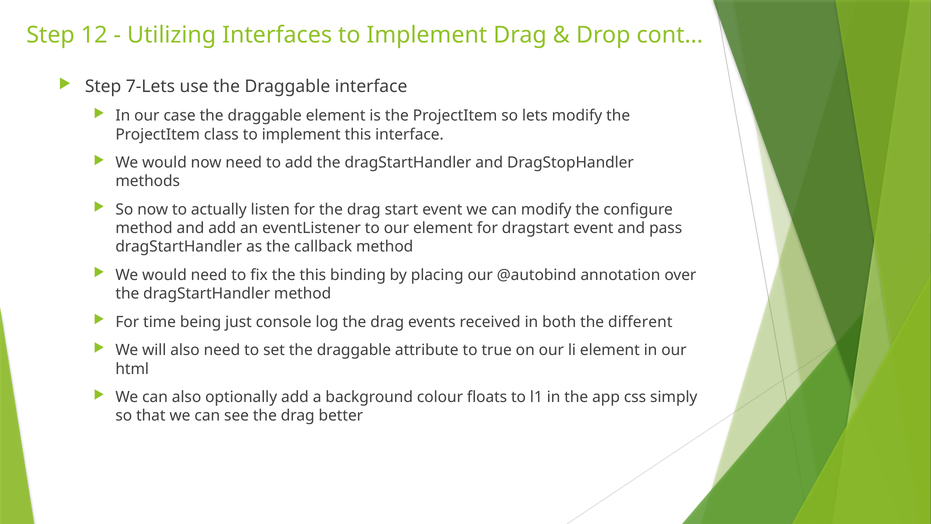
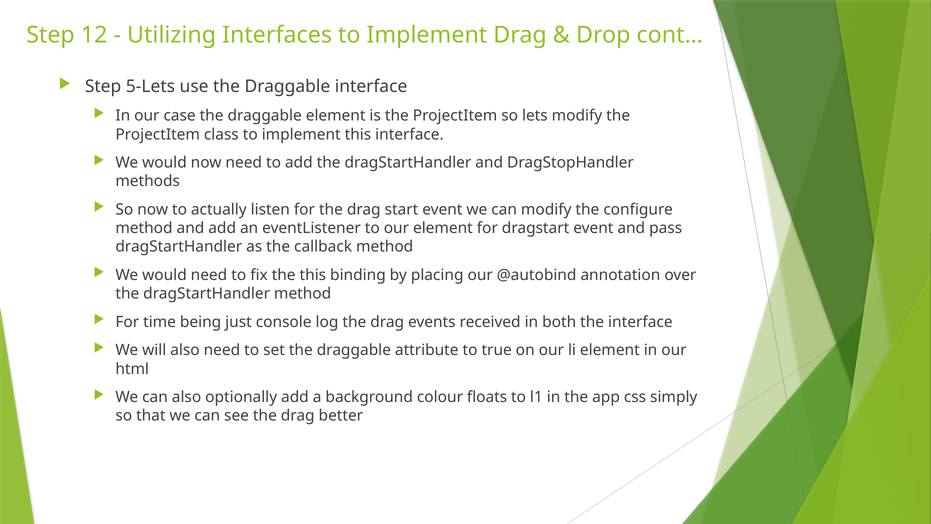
7-Lets: 7-Lets -> 5-Lets
the different: different -> interface
